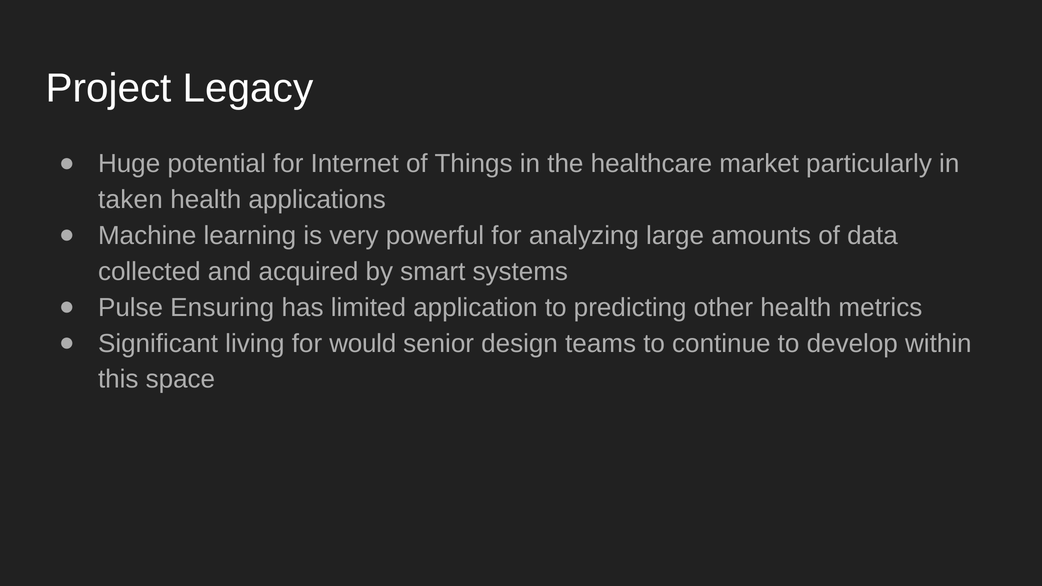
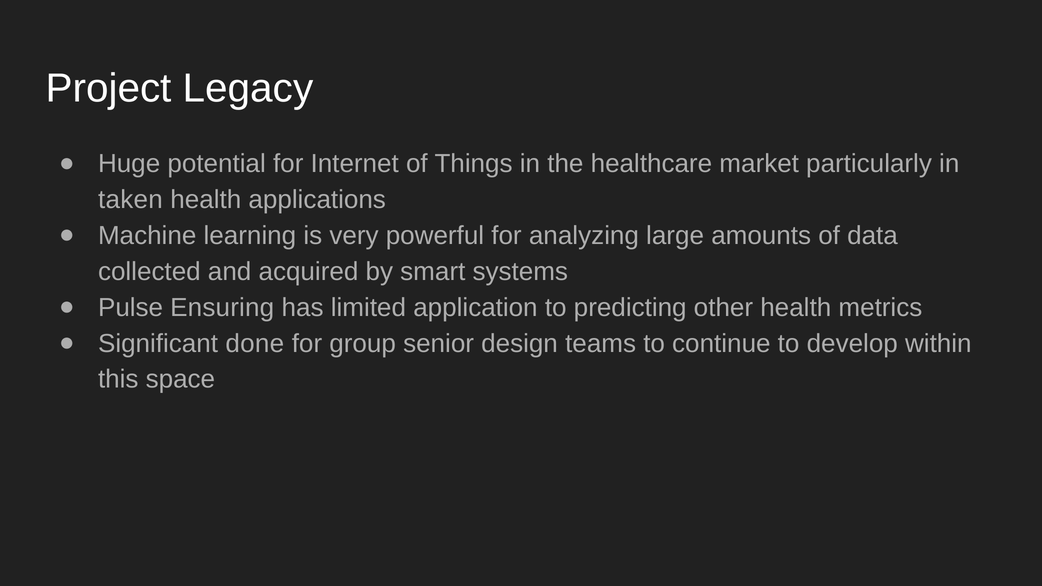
living: living -> done
would: would -> group
